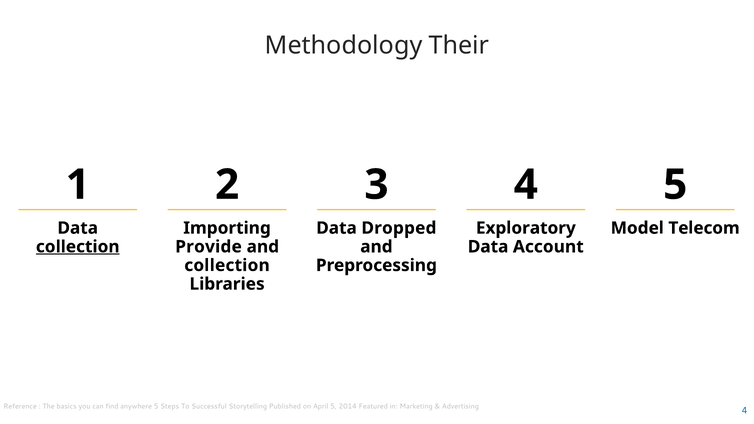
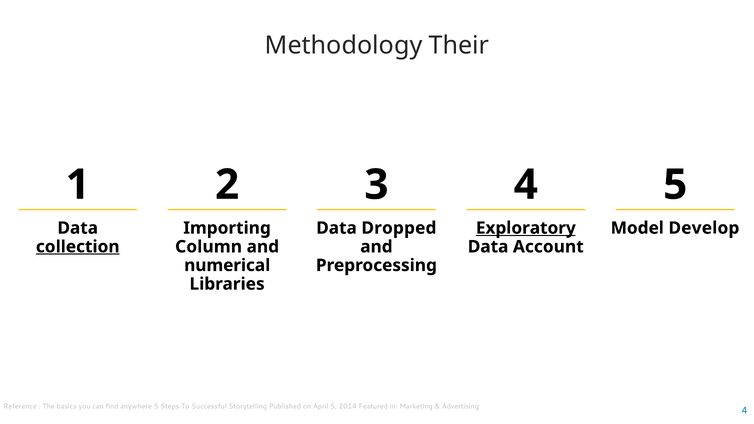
Exploratory underline: none -> present
Telecom: Telecom -> Develop
Provide: Provide -> Column
collection at (227, 265): collection -> numerical
